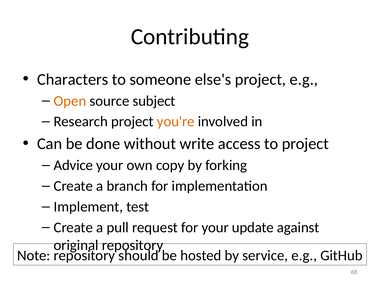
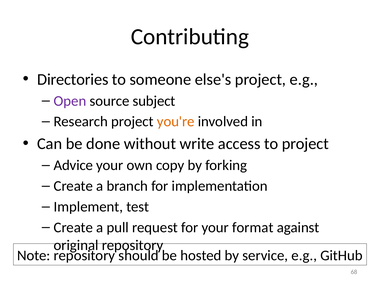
Characters: Characters -> Directories
Open colour: orange -> purple
update: update -> format
